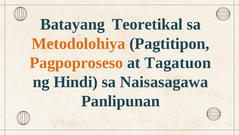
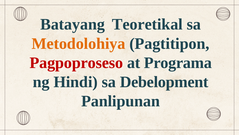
Pagpoproseso colour: orange -> red
Tagatuon: Tagatuon -> Programa
Naisasagawa: Naisasagawa -> Debelopment
